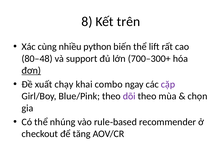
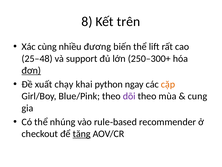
python: python -> đương
80–48: 80–48 -> 25–48
700–300+: 700–300+ -> 250–300+
combo: combo -> python
cặp colour: purple -> orange
chọn: chọn -> cung
tăng underline: none -> present
